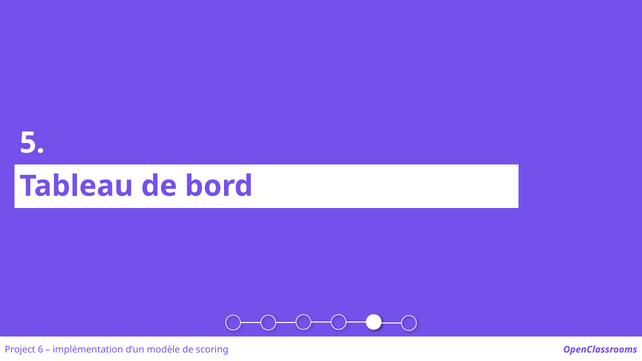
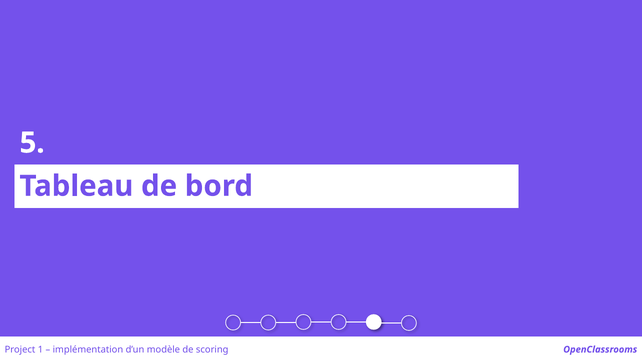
6: 6 -> 1
